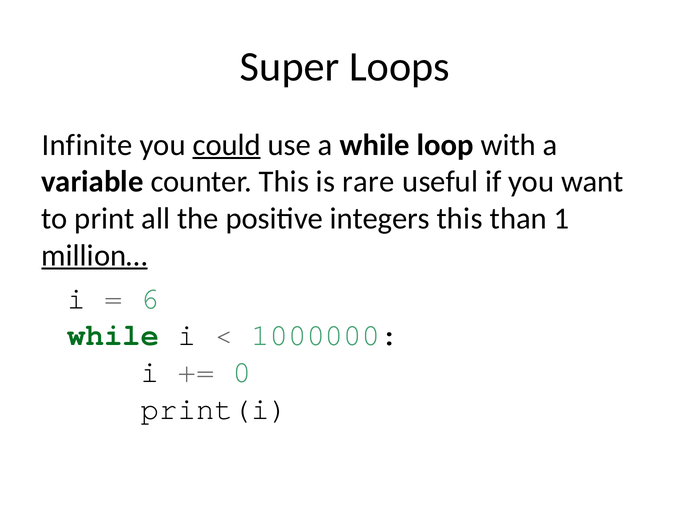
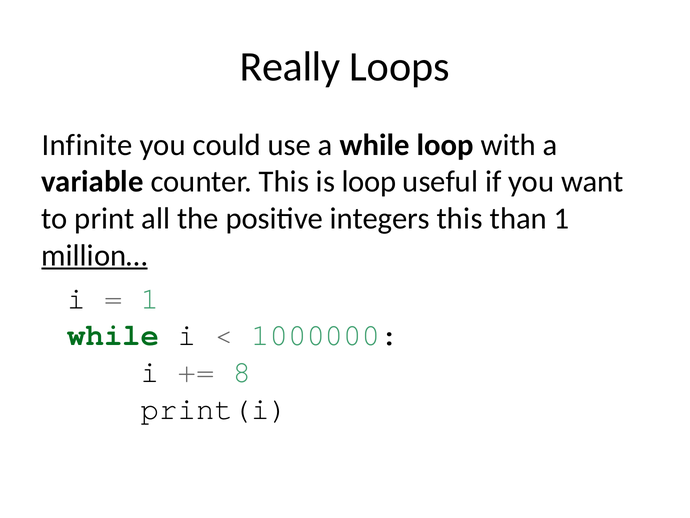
Super: Super -> Really
could underline: present -> none
is rare: rare -> loop
6 at (150, 298): 6 -> 1
0: 0 -> 8
